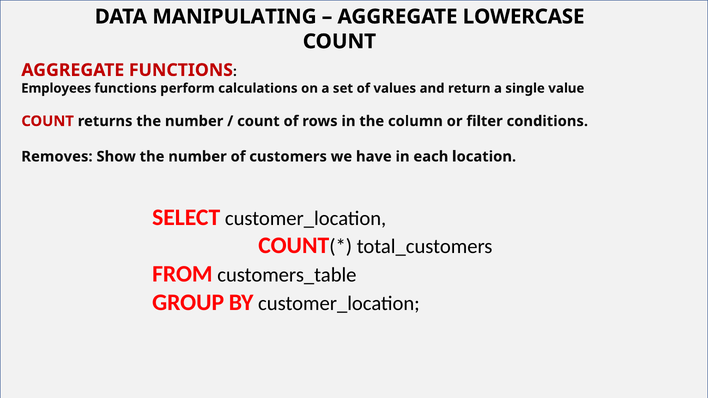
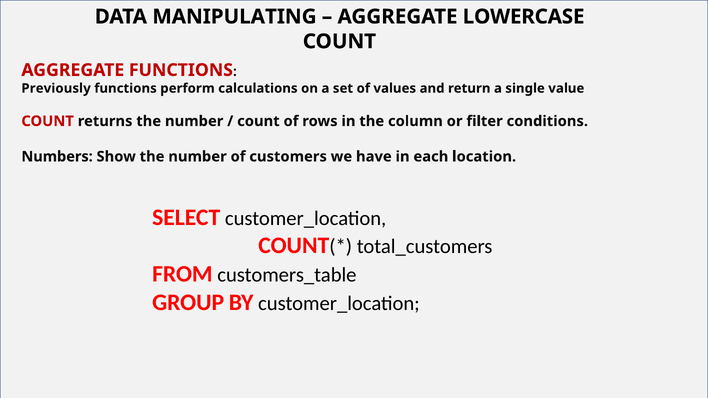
Employees: Employees -> Previously
Removes: Removes -> Numbers
